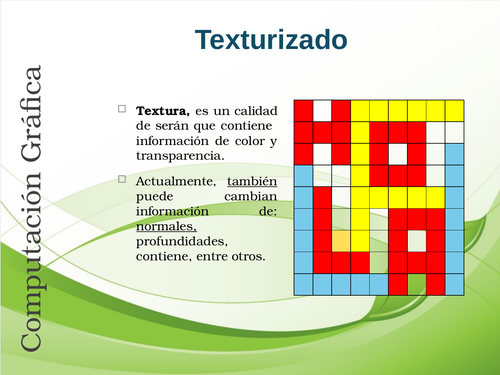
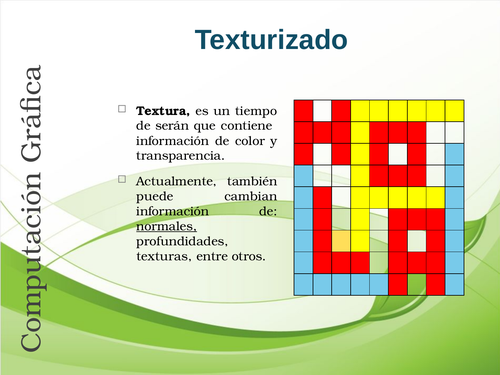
calidad: calidad -> tiempo
también underline: present -> none
contiene at (164, 256): contiene -> texturas
